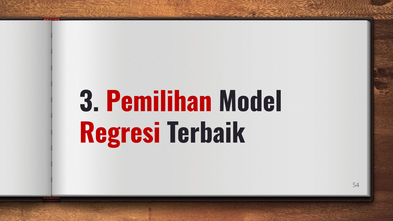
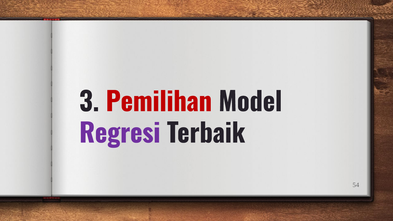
Regresi colour: red -> purple
